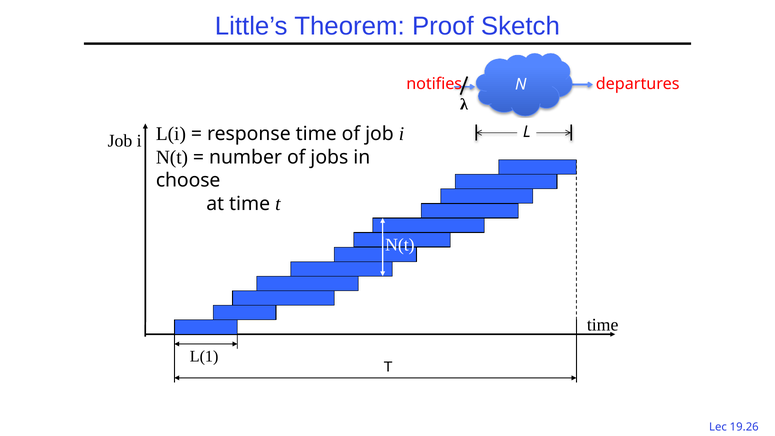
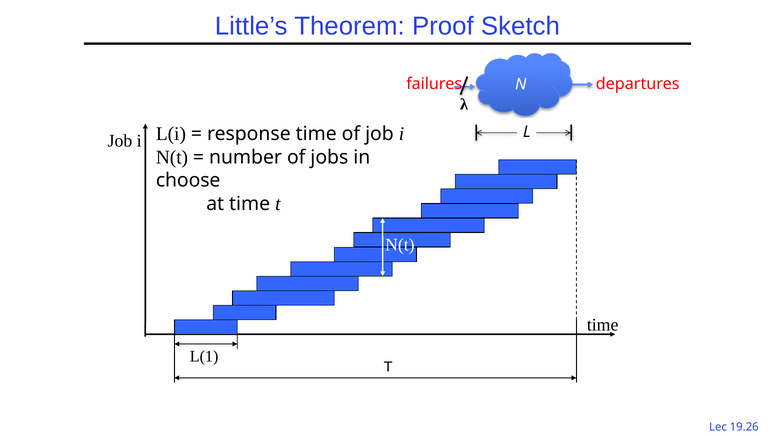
notifies: notifies -> failures
